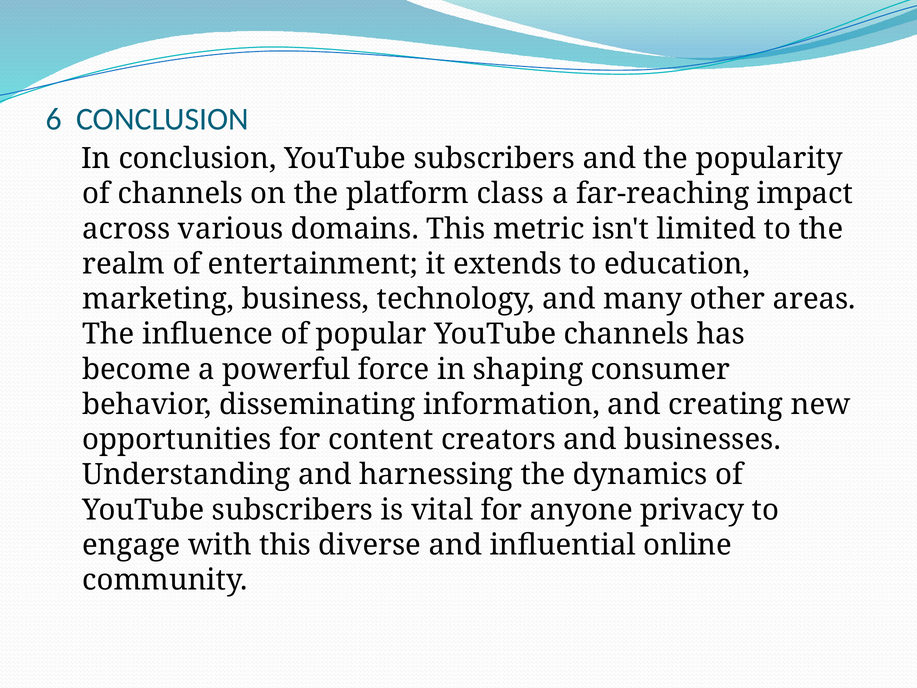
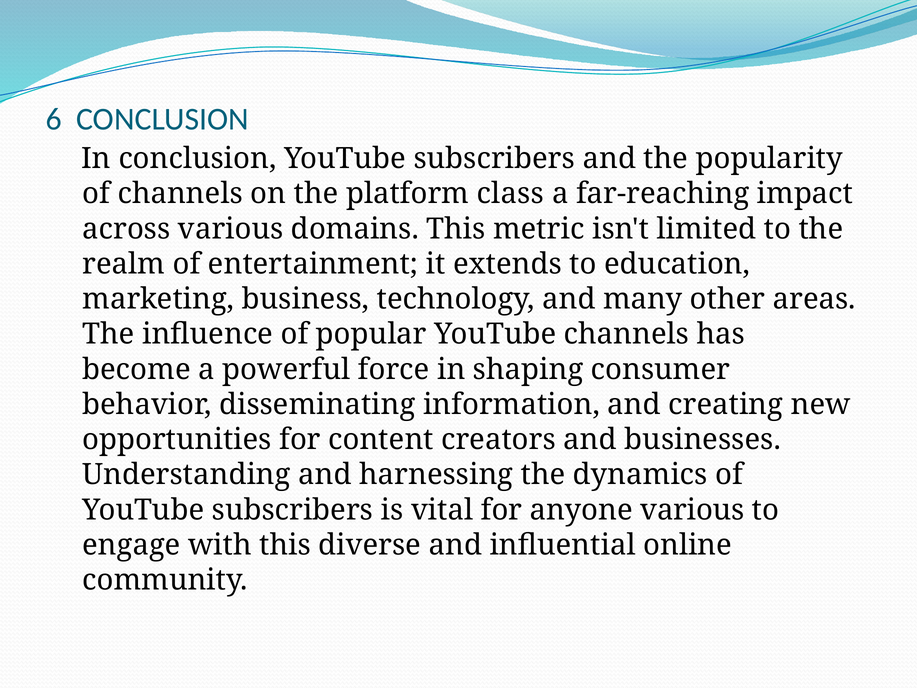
anyone privacy: privacy -> various
